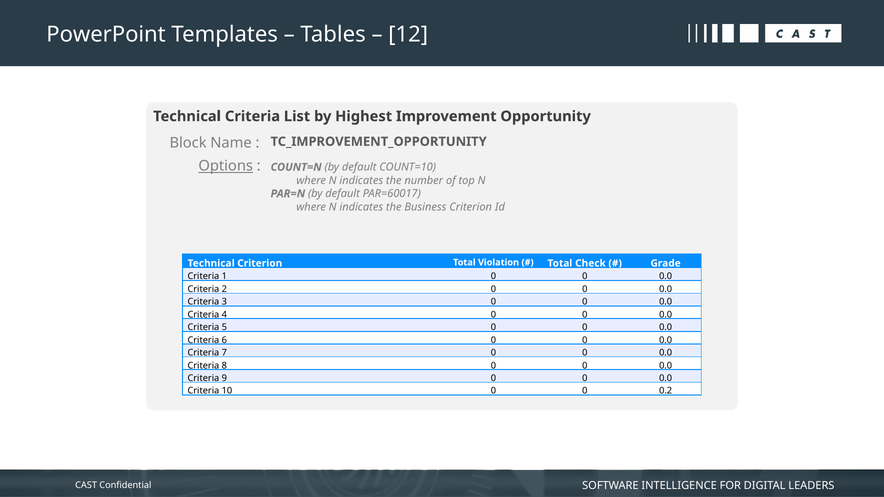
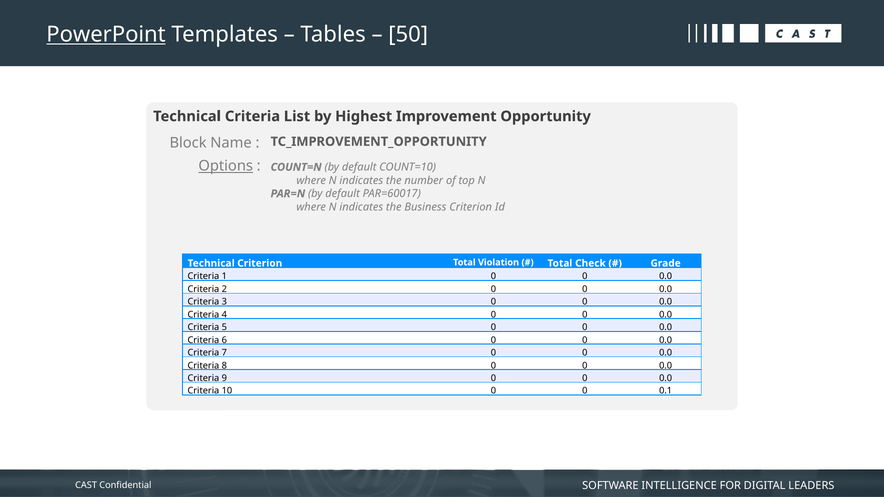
PowerPoint underline: none -> present
12: 12 -> 50
0.2: 0.2 -> 0.1
